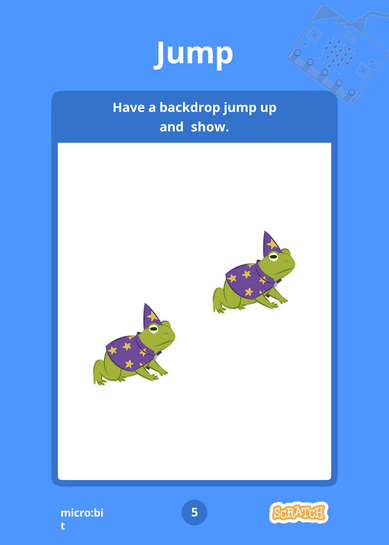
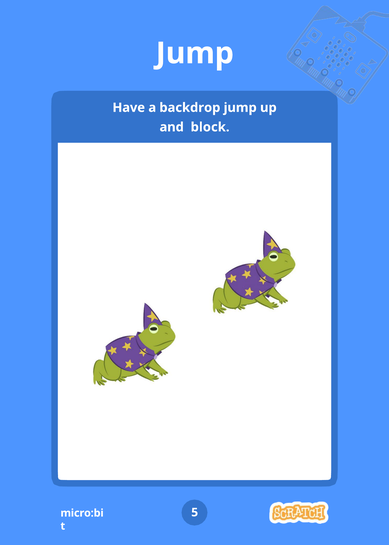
show: show -> block
